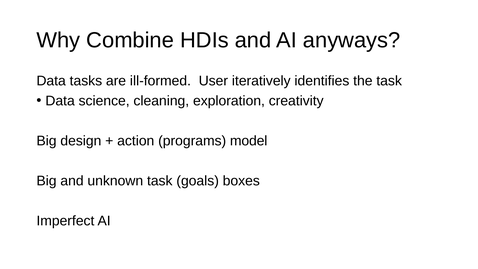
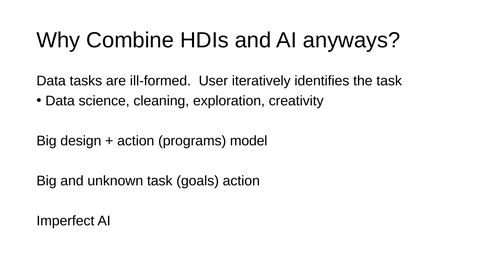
goals boxes: boxes -> action
